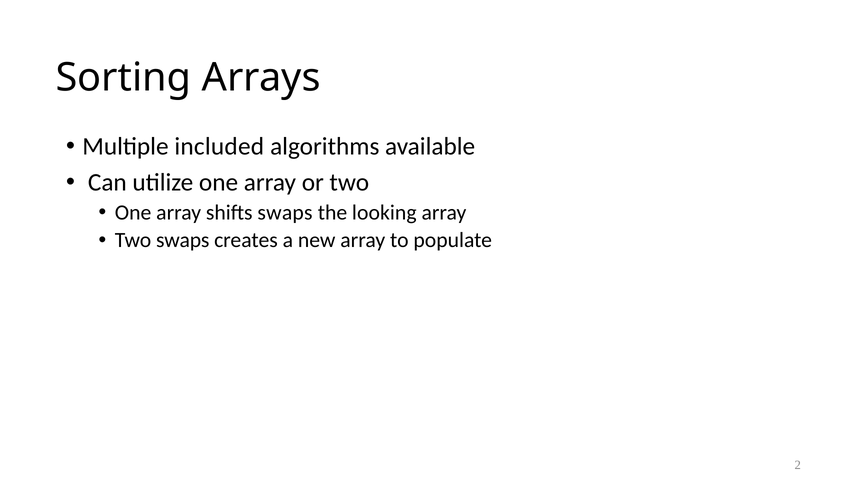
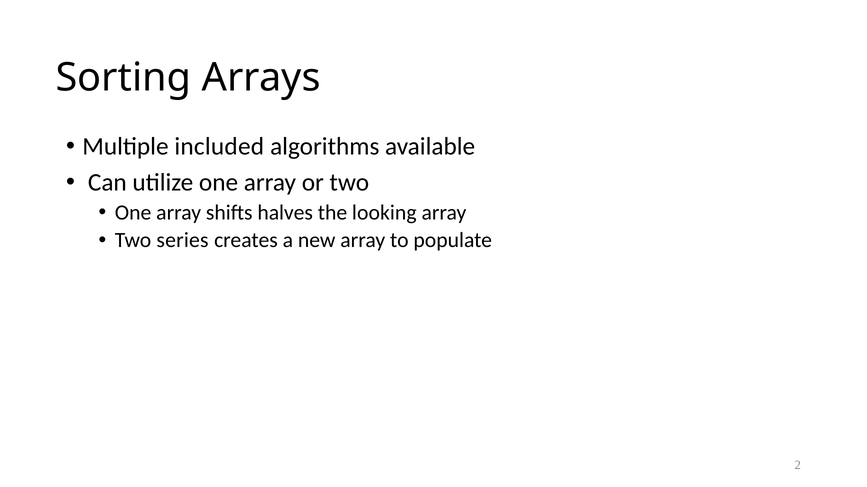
shifts swaps: swaps -> halves
Two swaps: swaps -> series
